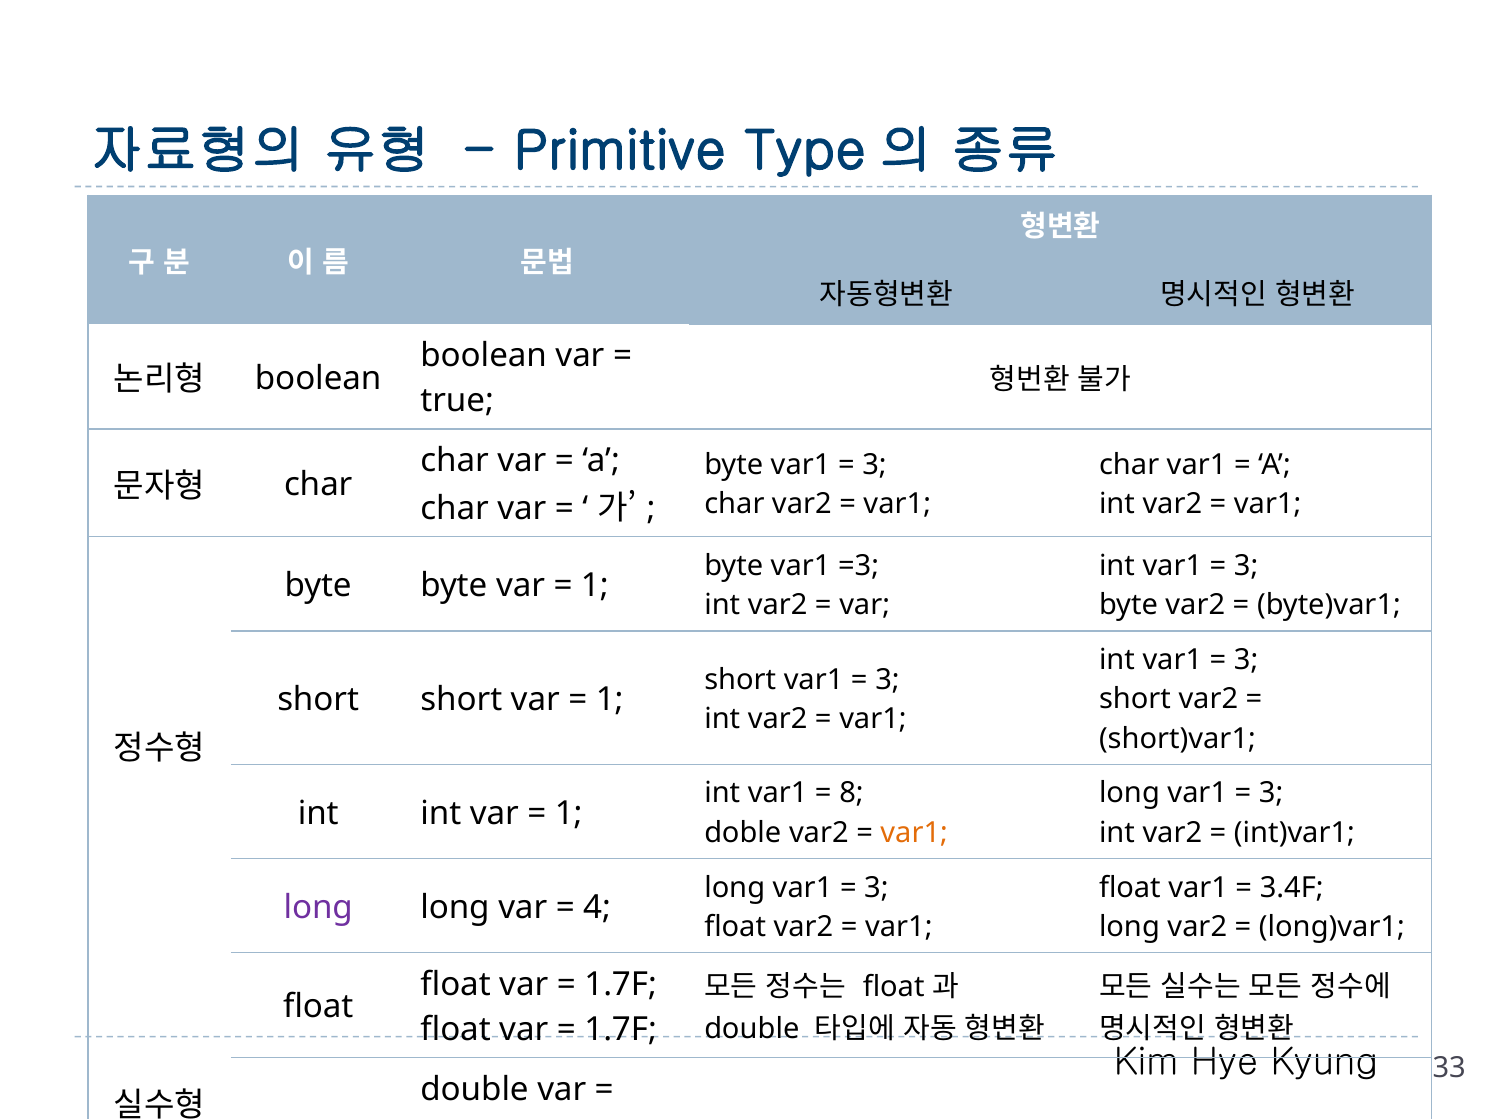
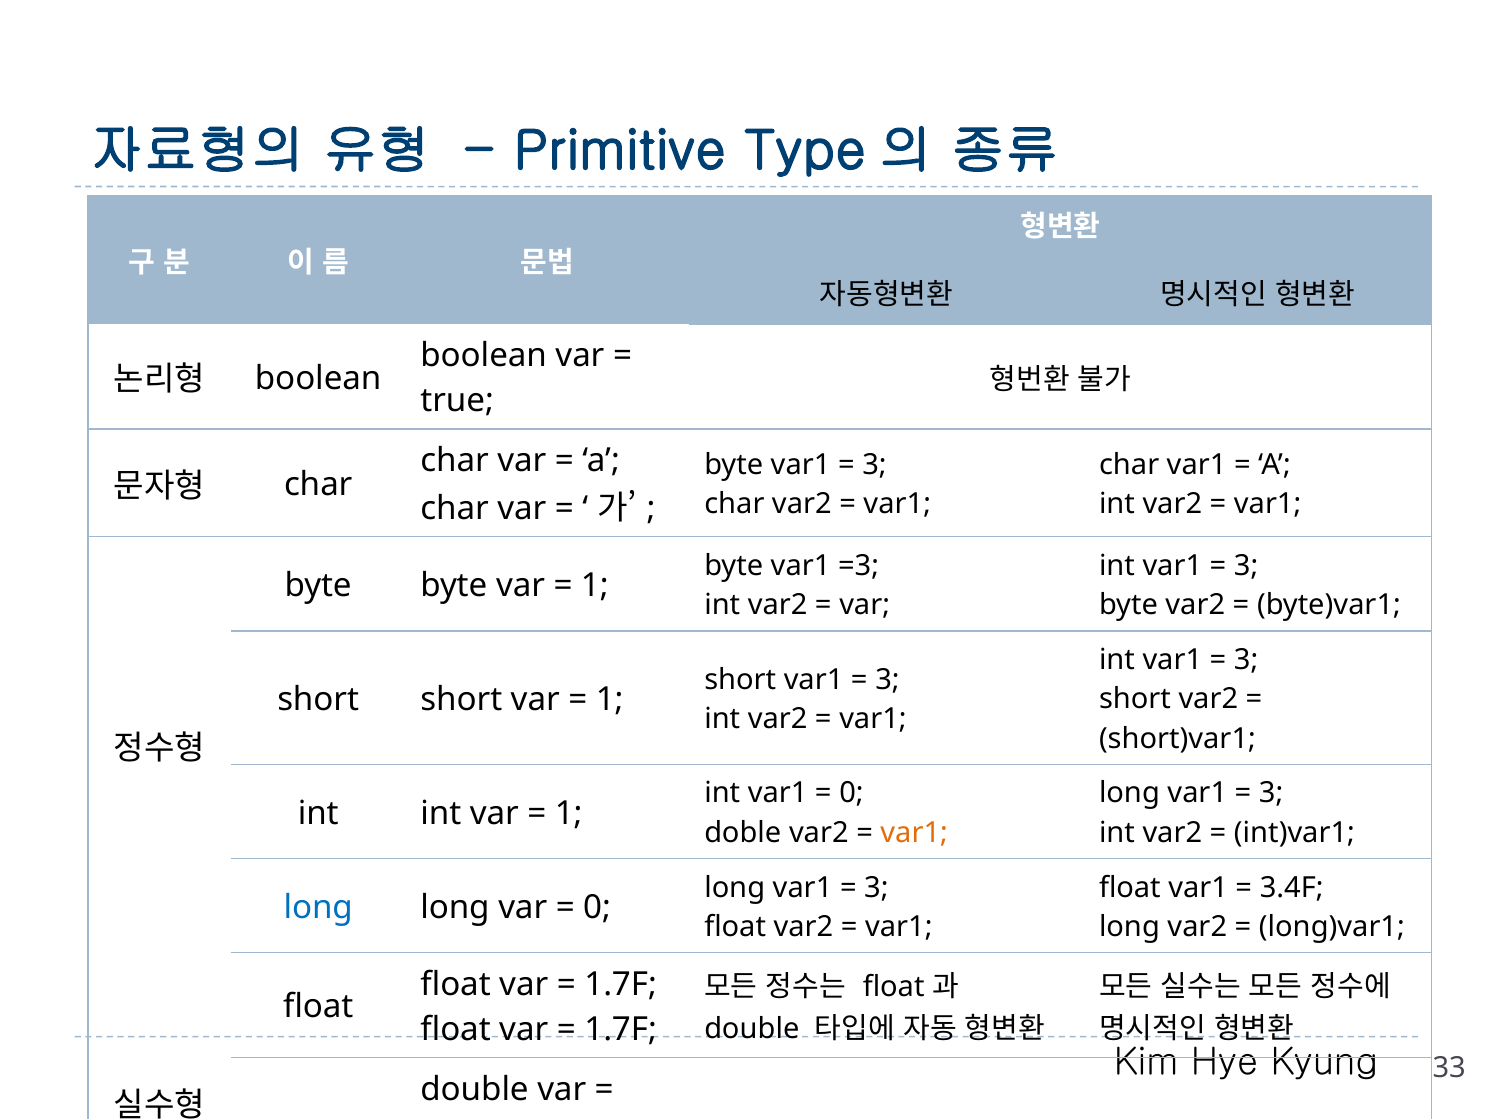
8 at (851, 794): 8 -> 0
long at (318, 908) colour: purple -> blue
4 at (597, 908): 4 -> 0
